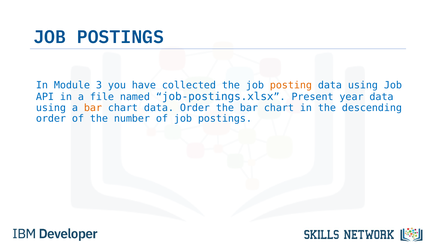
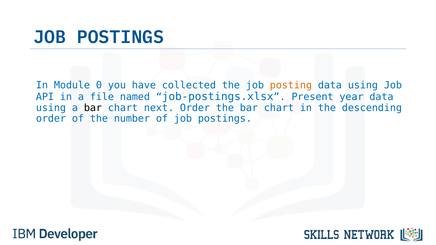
3: 3 -> 0
bar at (93, 108) colour: orange -> black
chart data: data -> next
